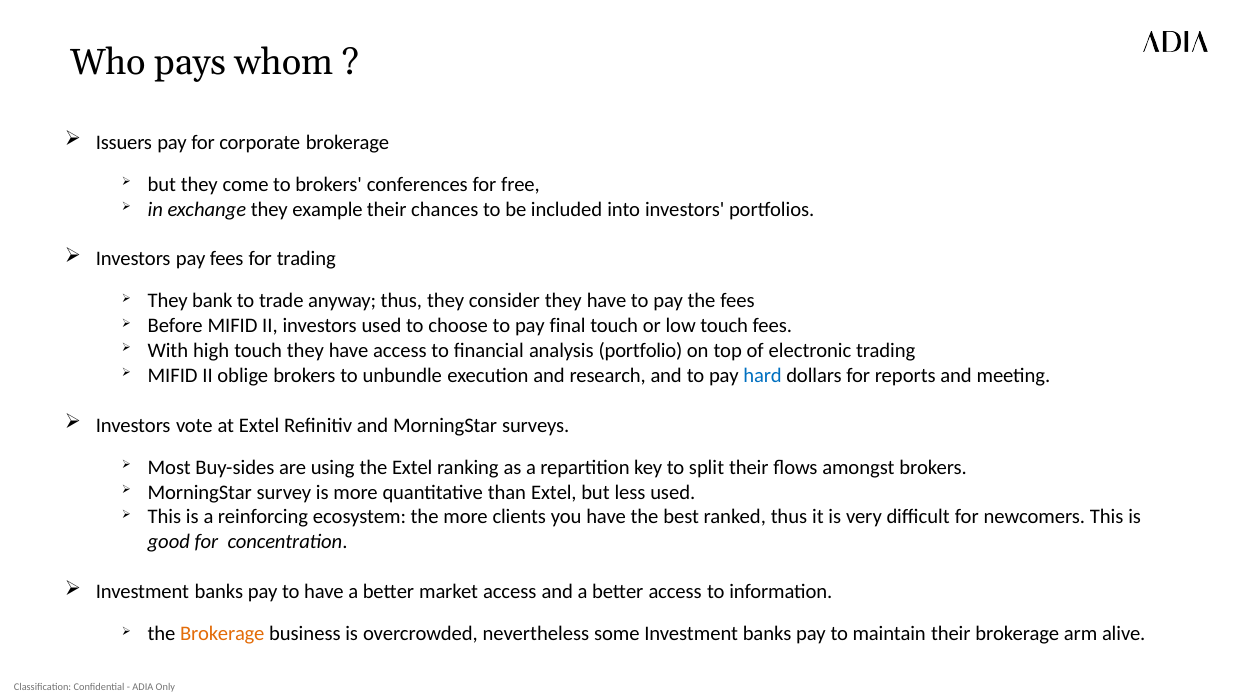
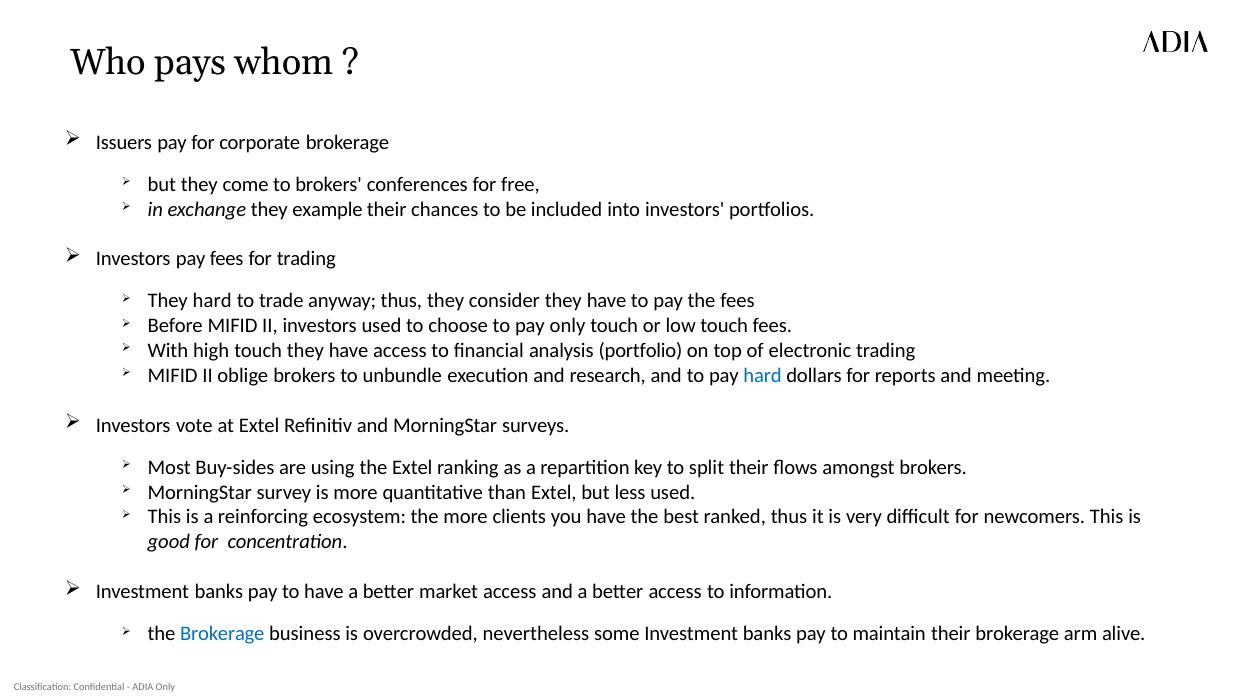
They bank: bank -> hard
pay final: final -> only
Brokerage at (222, 633) colour: orange -> blue
